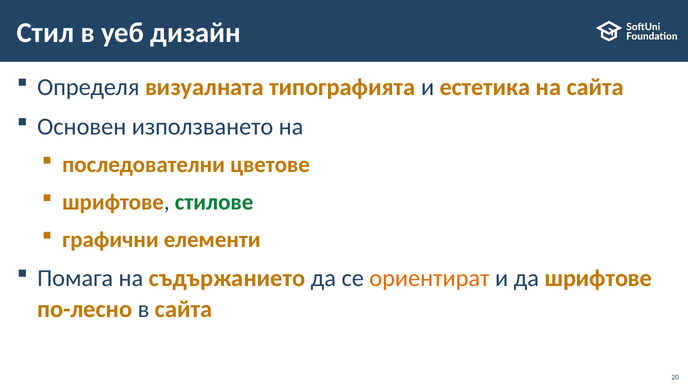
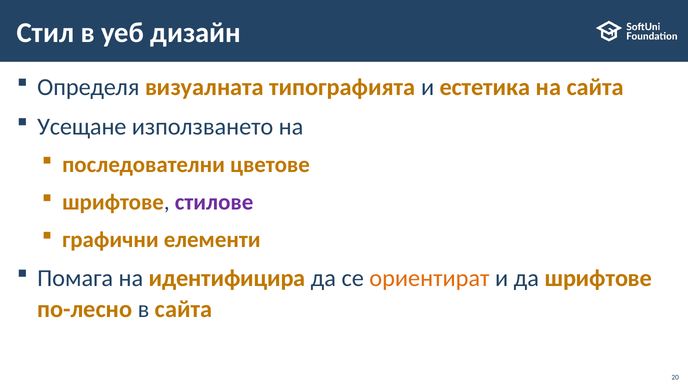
Основен: Основен -> Усещане
стилове colour: green -> purple
съдържанието: съдържанието -> идентифицира
